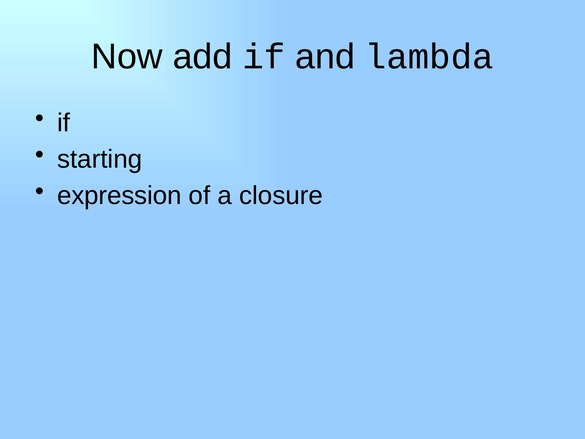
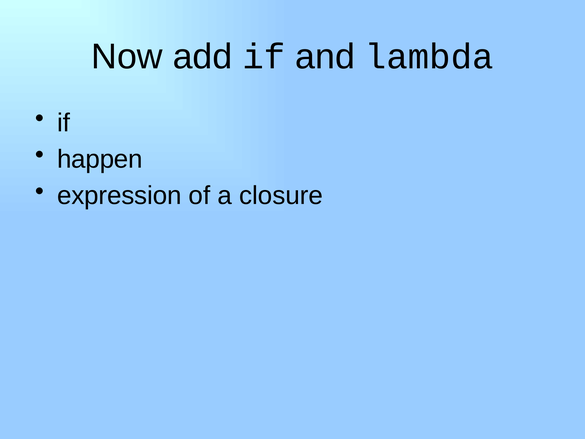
starting: starting -> happen
